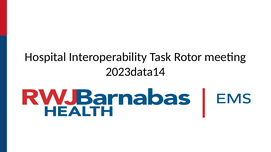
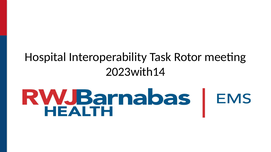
2023data14: 2023data14 -> 2023with14
